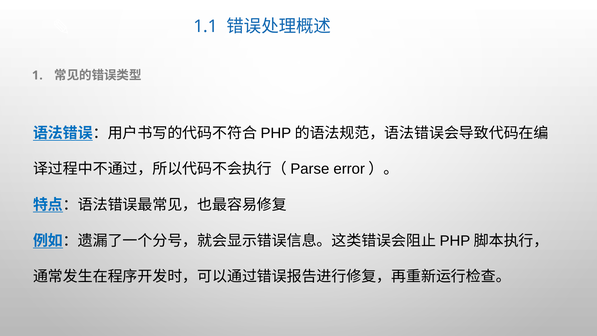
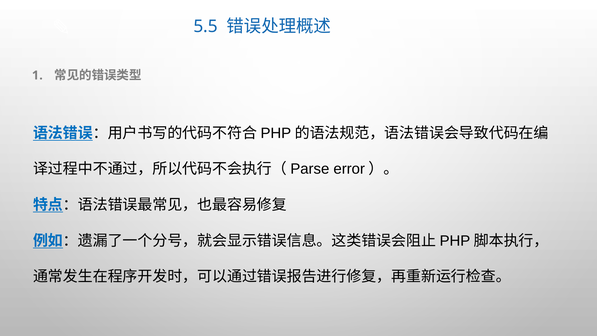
1.1: 1.1 -> 5.5
